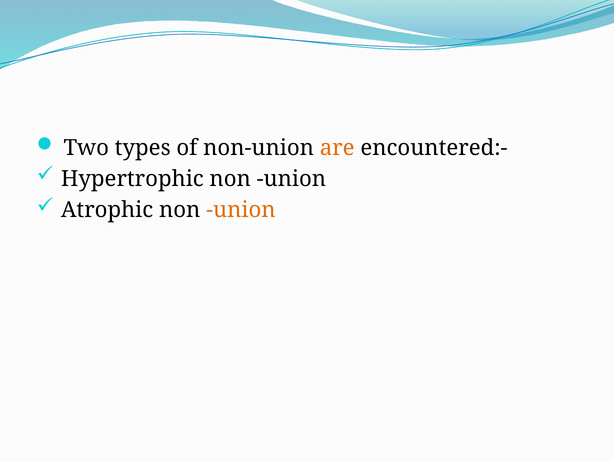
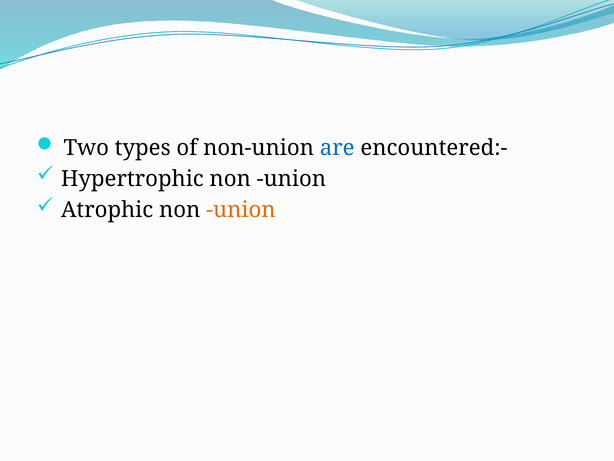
are colour: orange -> blue
